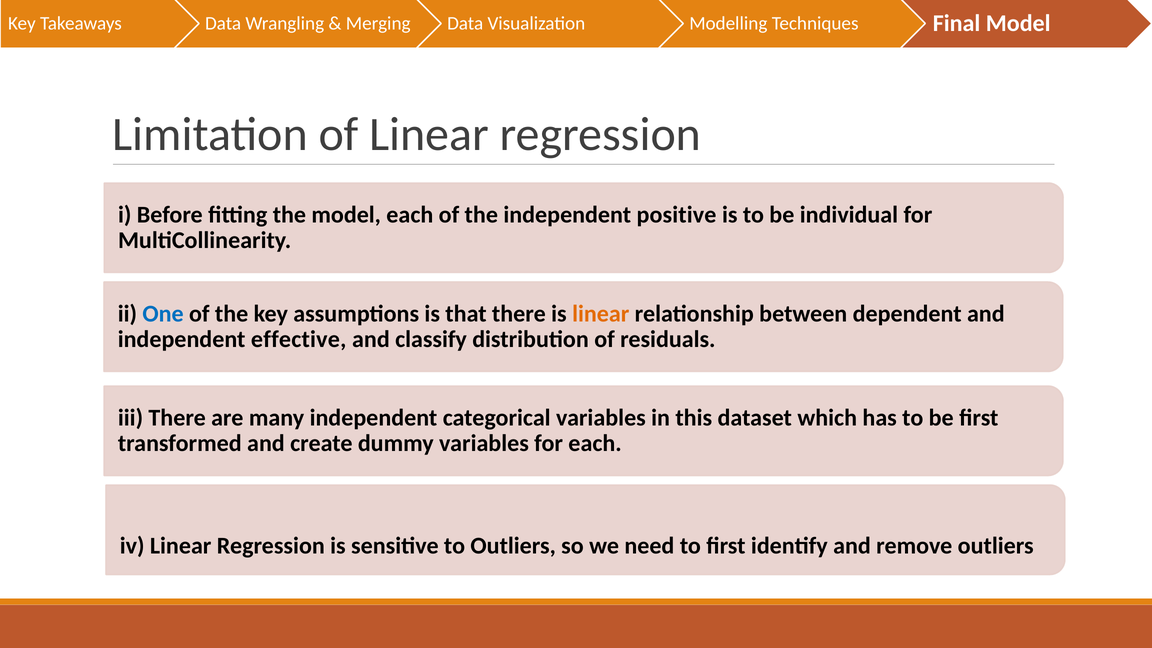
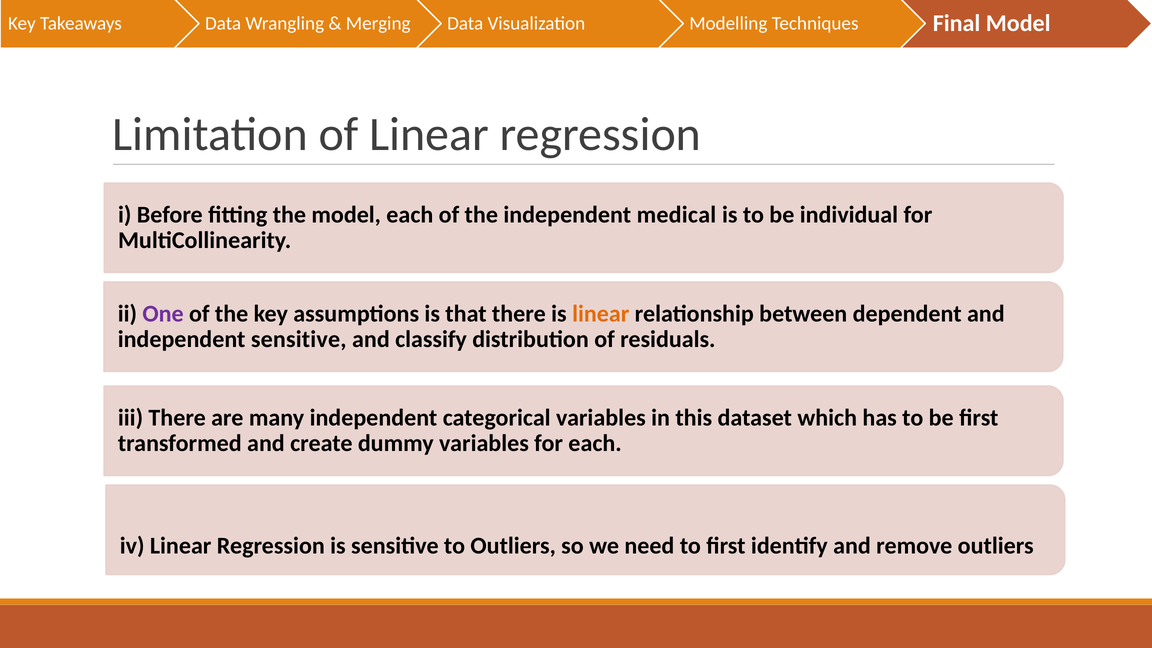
positive: positive -> medical
One colour: blue -> purple
independent effective: effective -> sensitive
